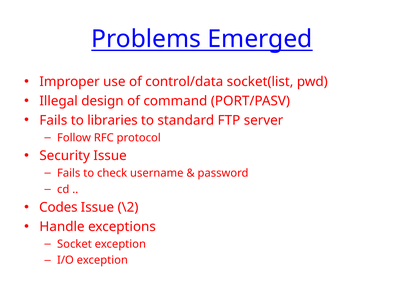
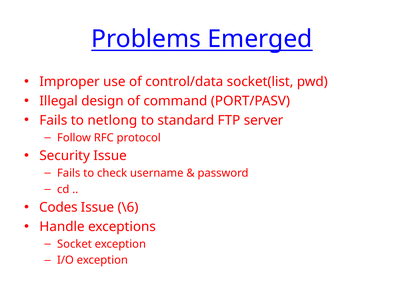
libraries: libraries -> netlong
\2: \2 -> \6
